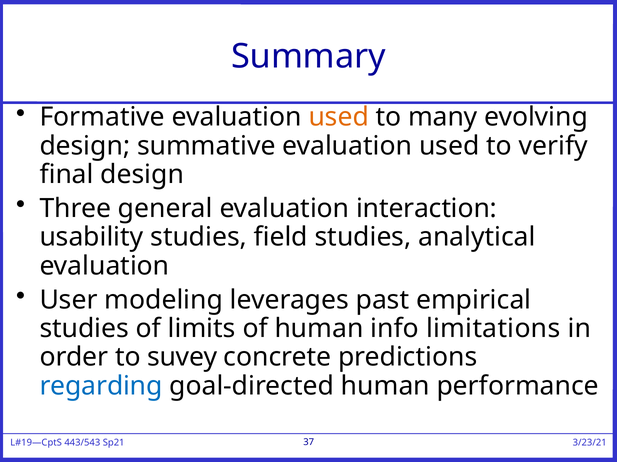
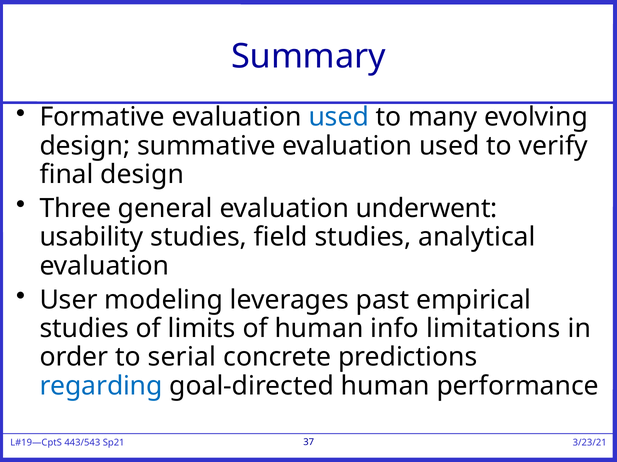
used at (339, 117) colour: orange -> blue
interaction: interaction -> underwent
suvey: suvey -> serial
